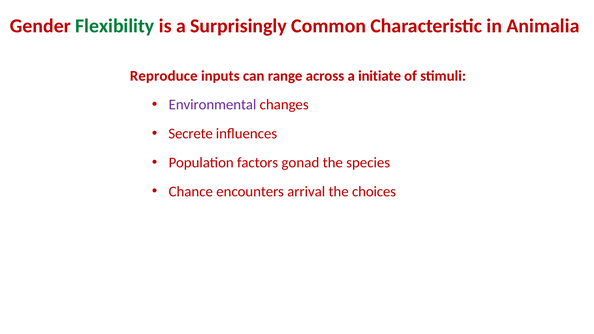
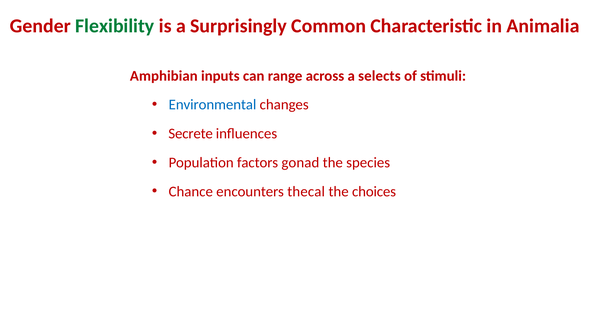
Reproduce: Reproduce -> Amphibian
initiate: initiate -> selects
Environmental colour: purple -> blue
arrival: arrival -> thecal
